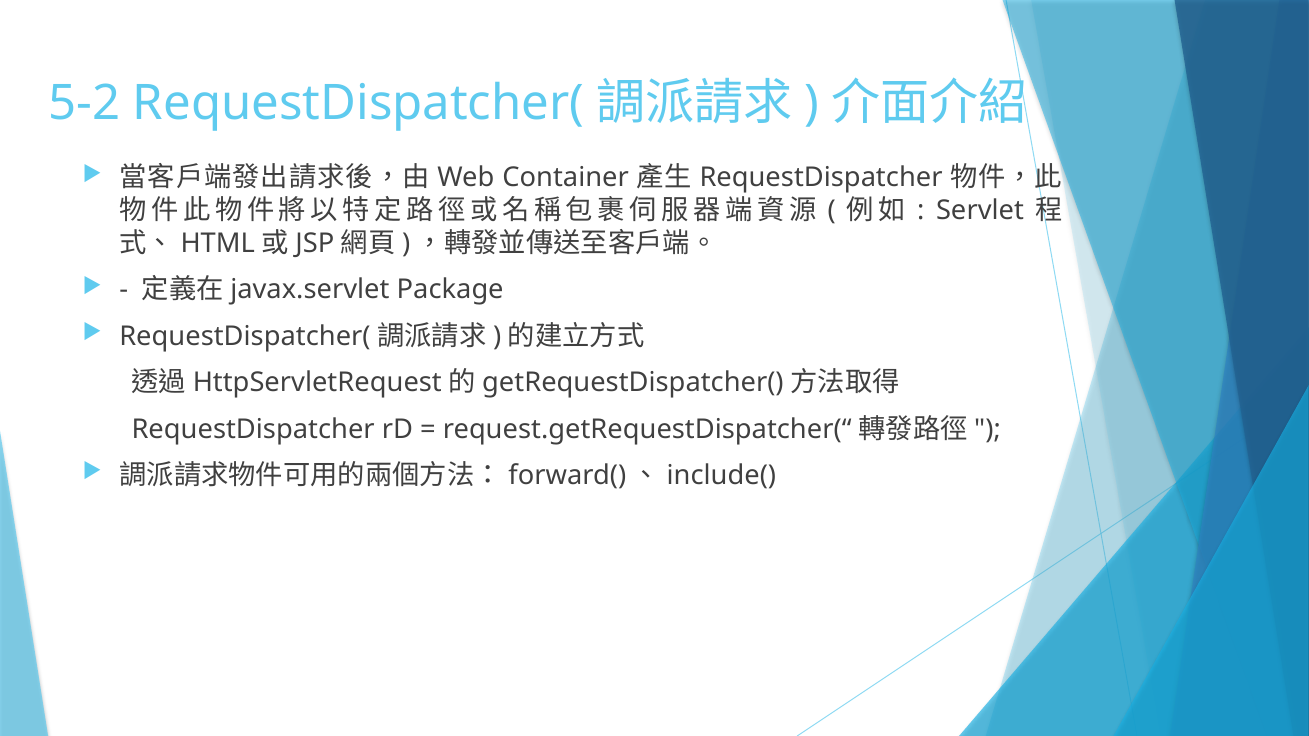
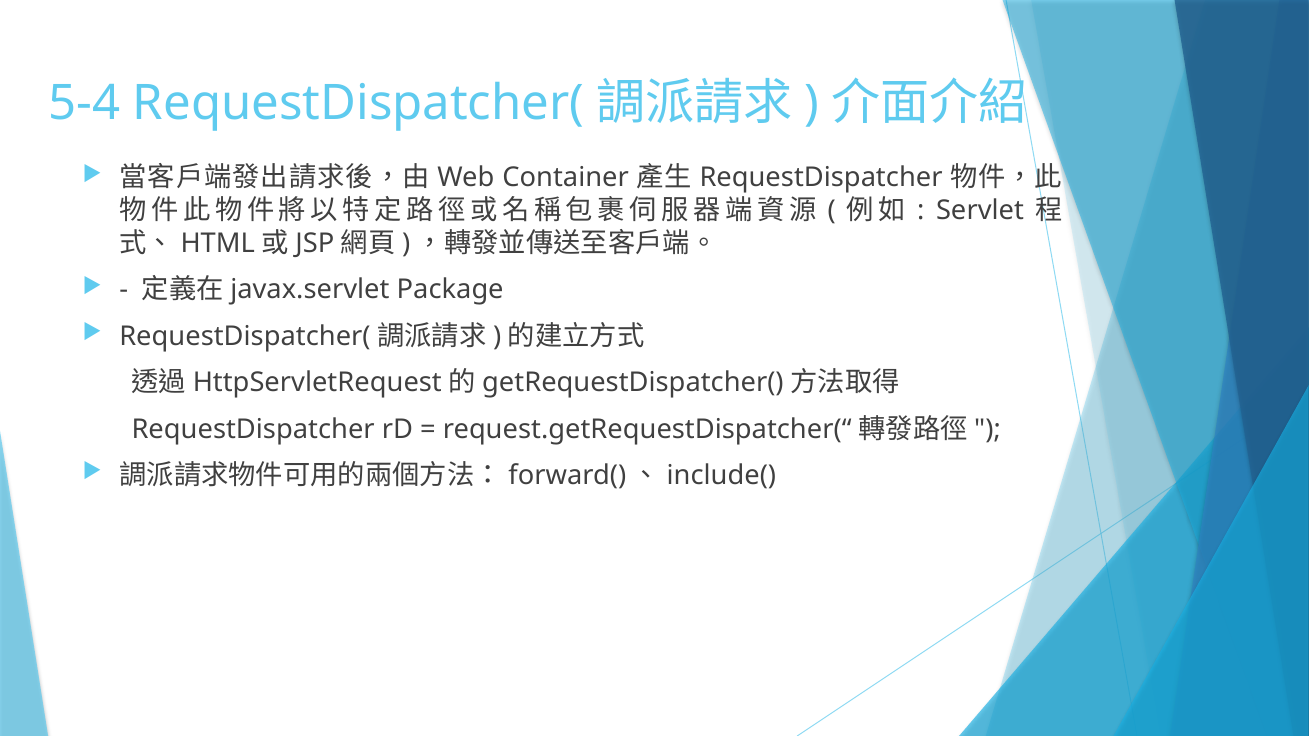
5-2: 5-2 -> 5-4
